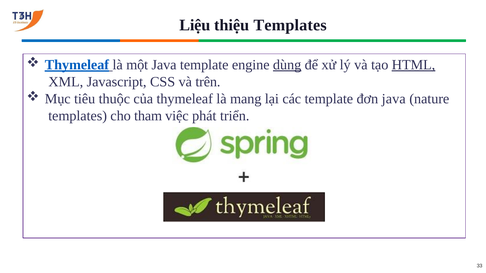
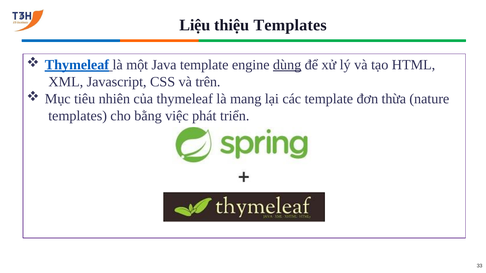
HTML underline: present -> none
thuộc: thuộc -> nhiên
đơn java: java -> thừa
tham: tham -> bằng
